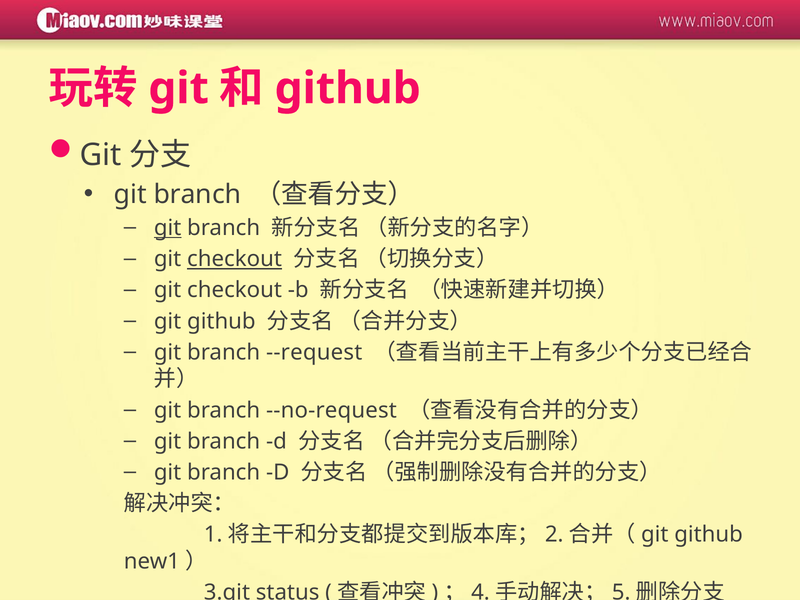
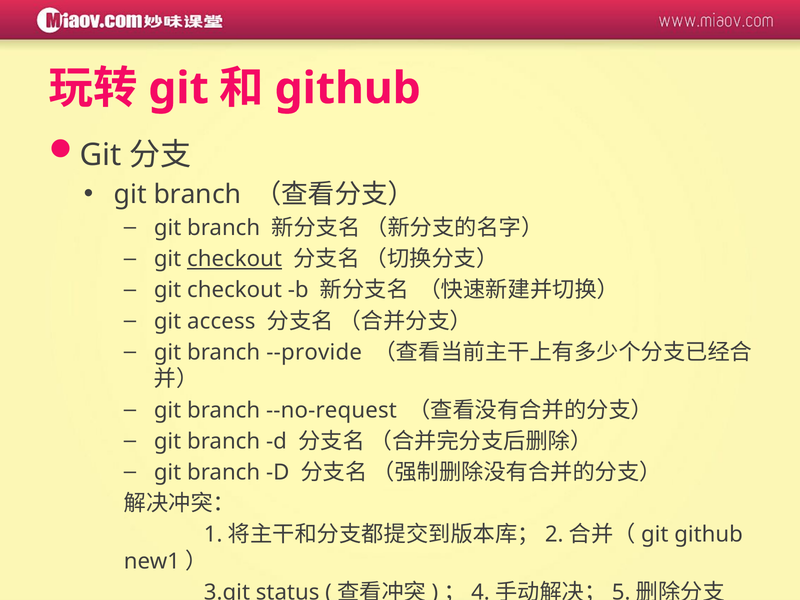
git at (168, 228) underline: present -> none
github at (221, 321): github -> access
--request: --request -> --provide
